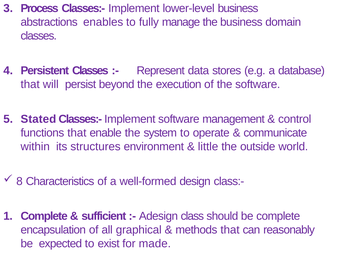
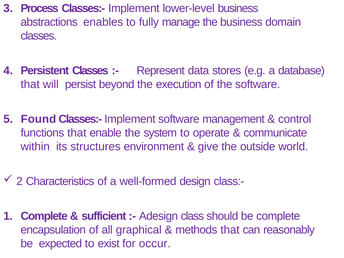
Stated: Stated -> Found
little: little -> give
8: 8 -> 2
made: made -> occur
